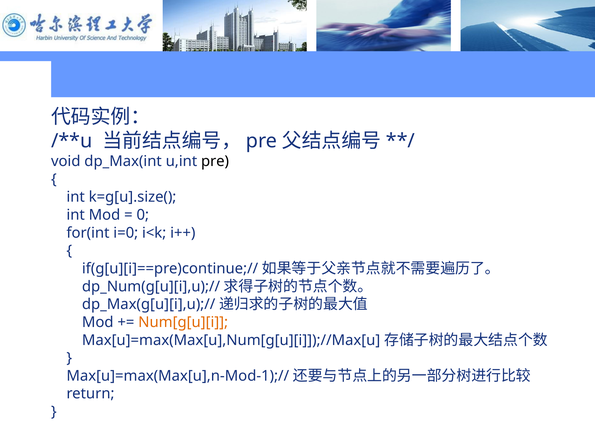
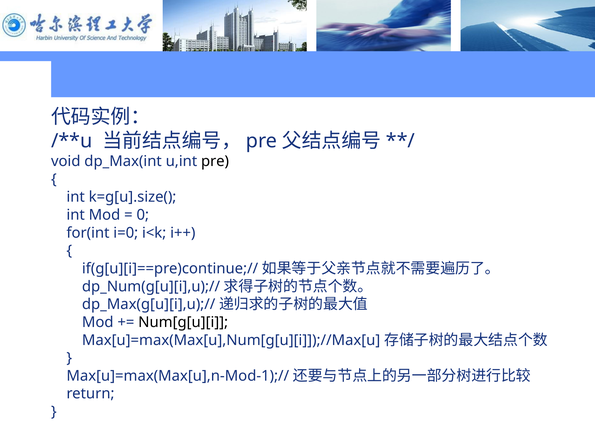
Num[g[u][i colour: orange -> black
